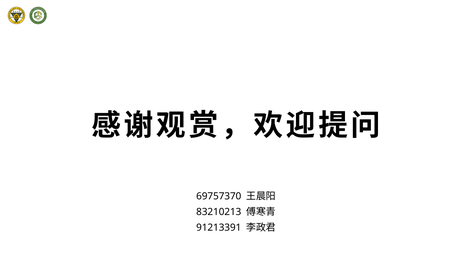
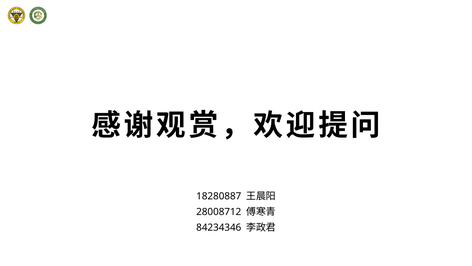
69757370: 69757370 -> 18280887
83210213: 83210213 -> 28008712
91213391: 91213391 -> 84234346
